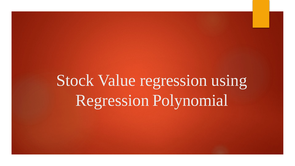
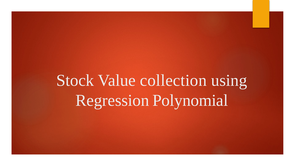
Value regression: regression -> collection
